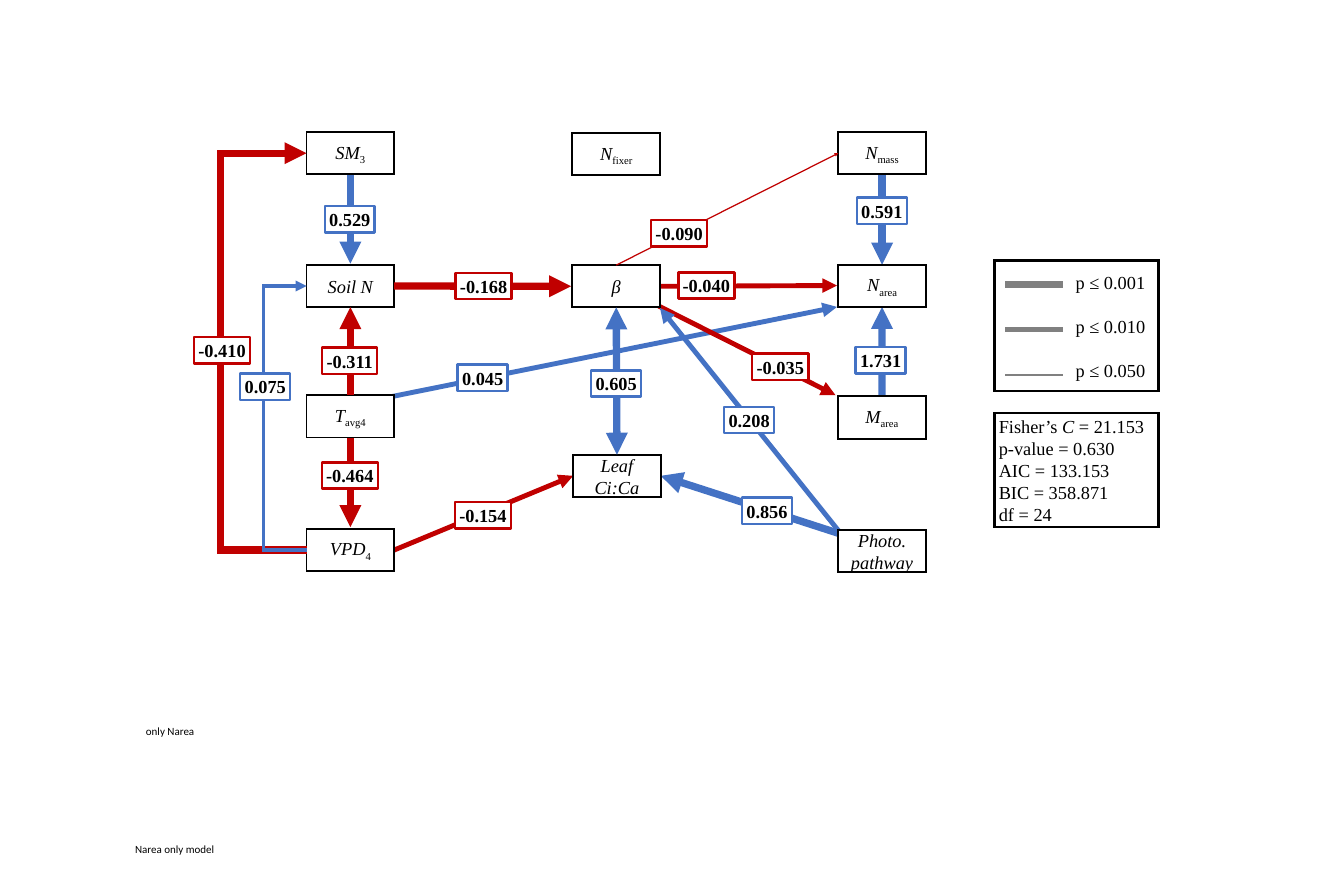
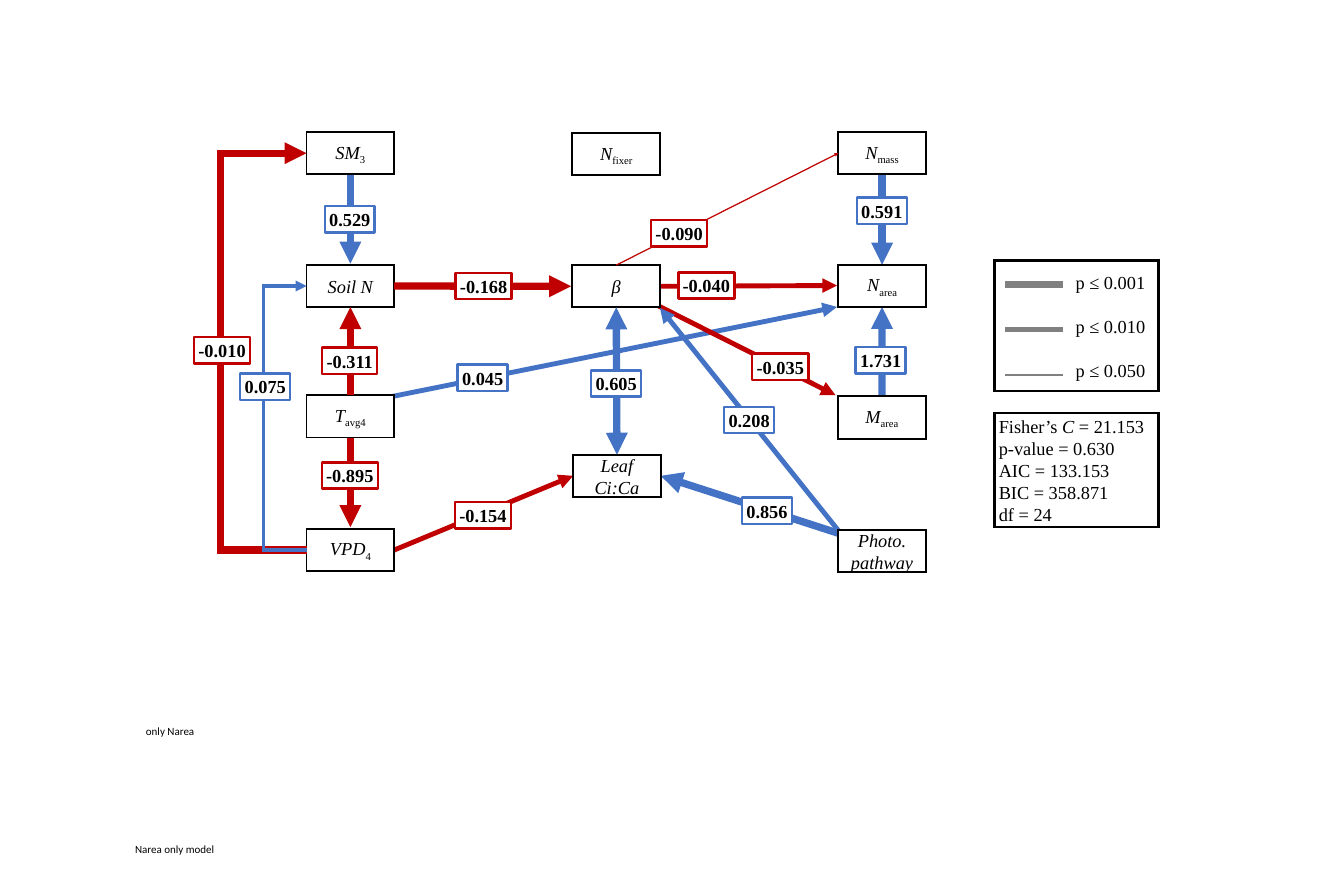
-0.410: -0.410 -> -0.010
-0.464: -0.464 -> -0.895
